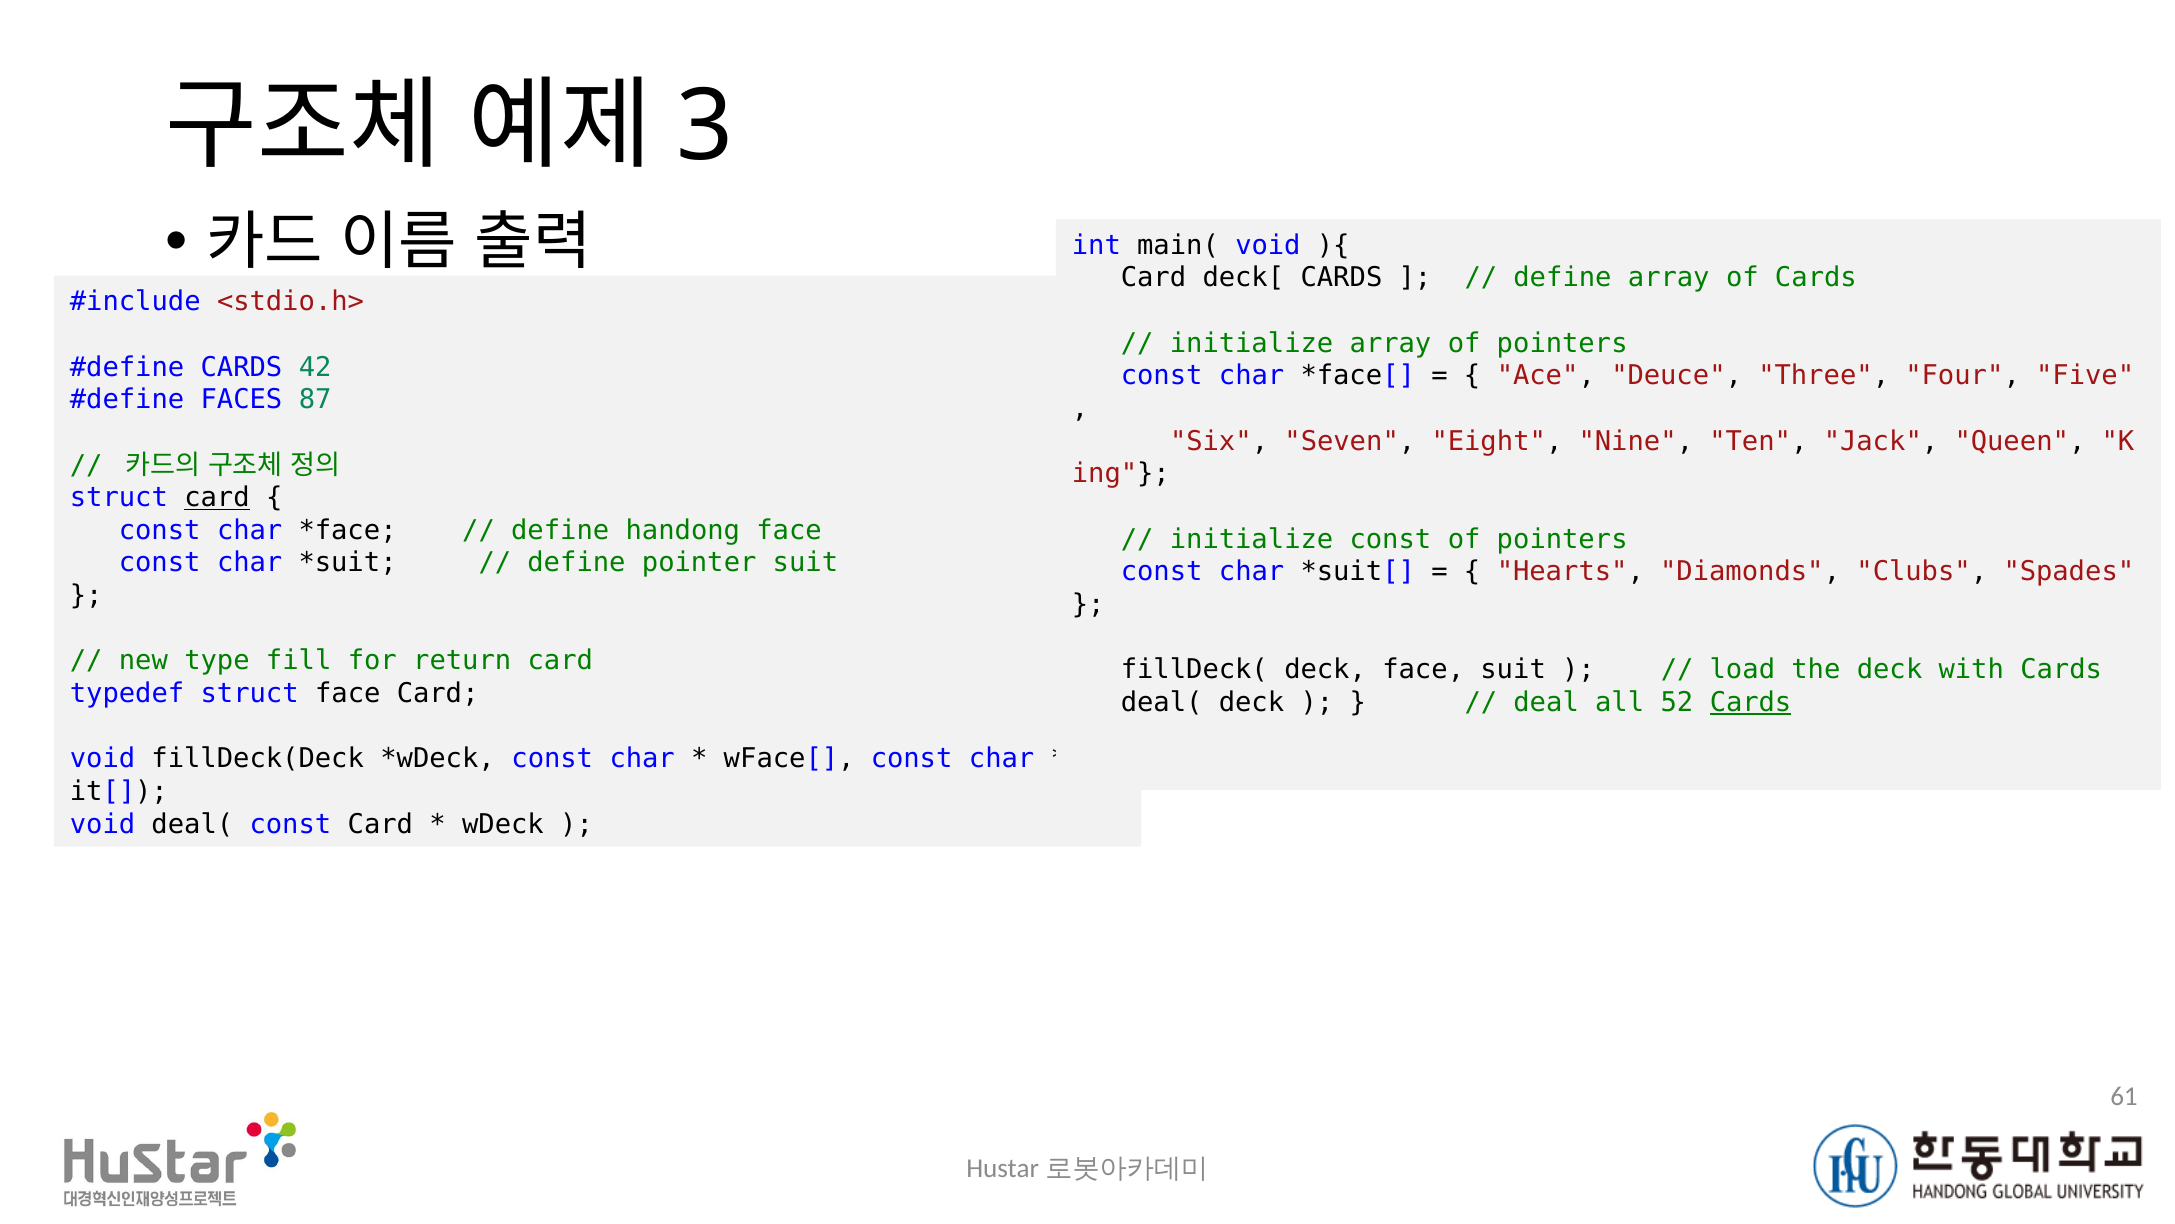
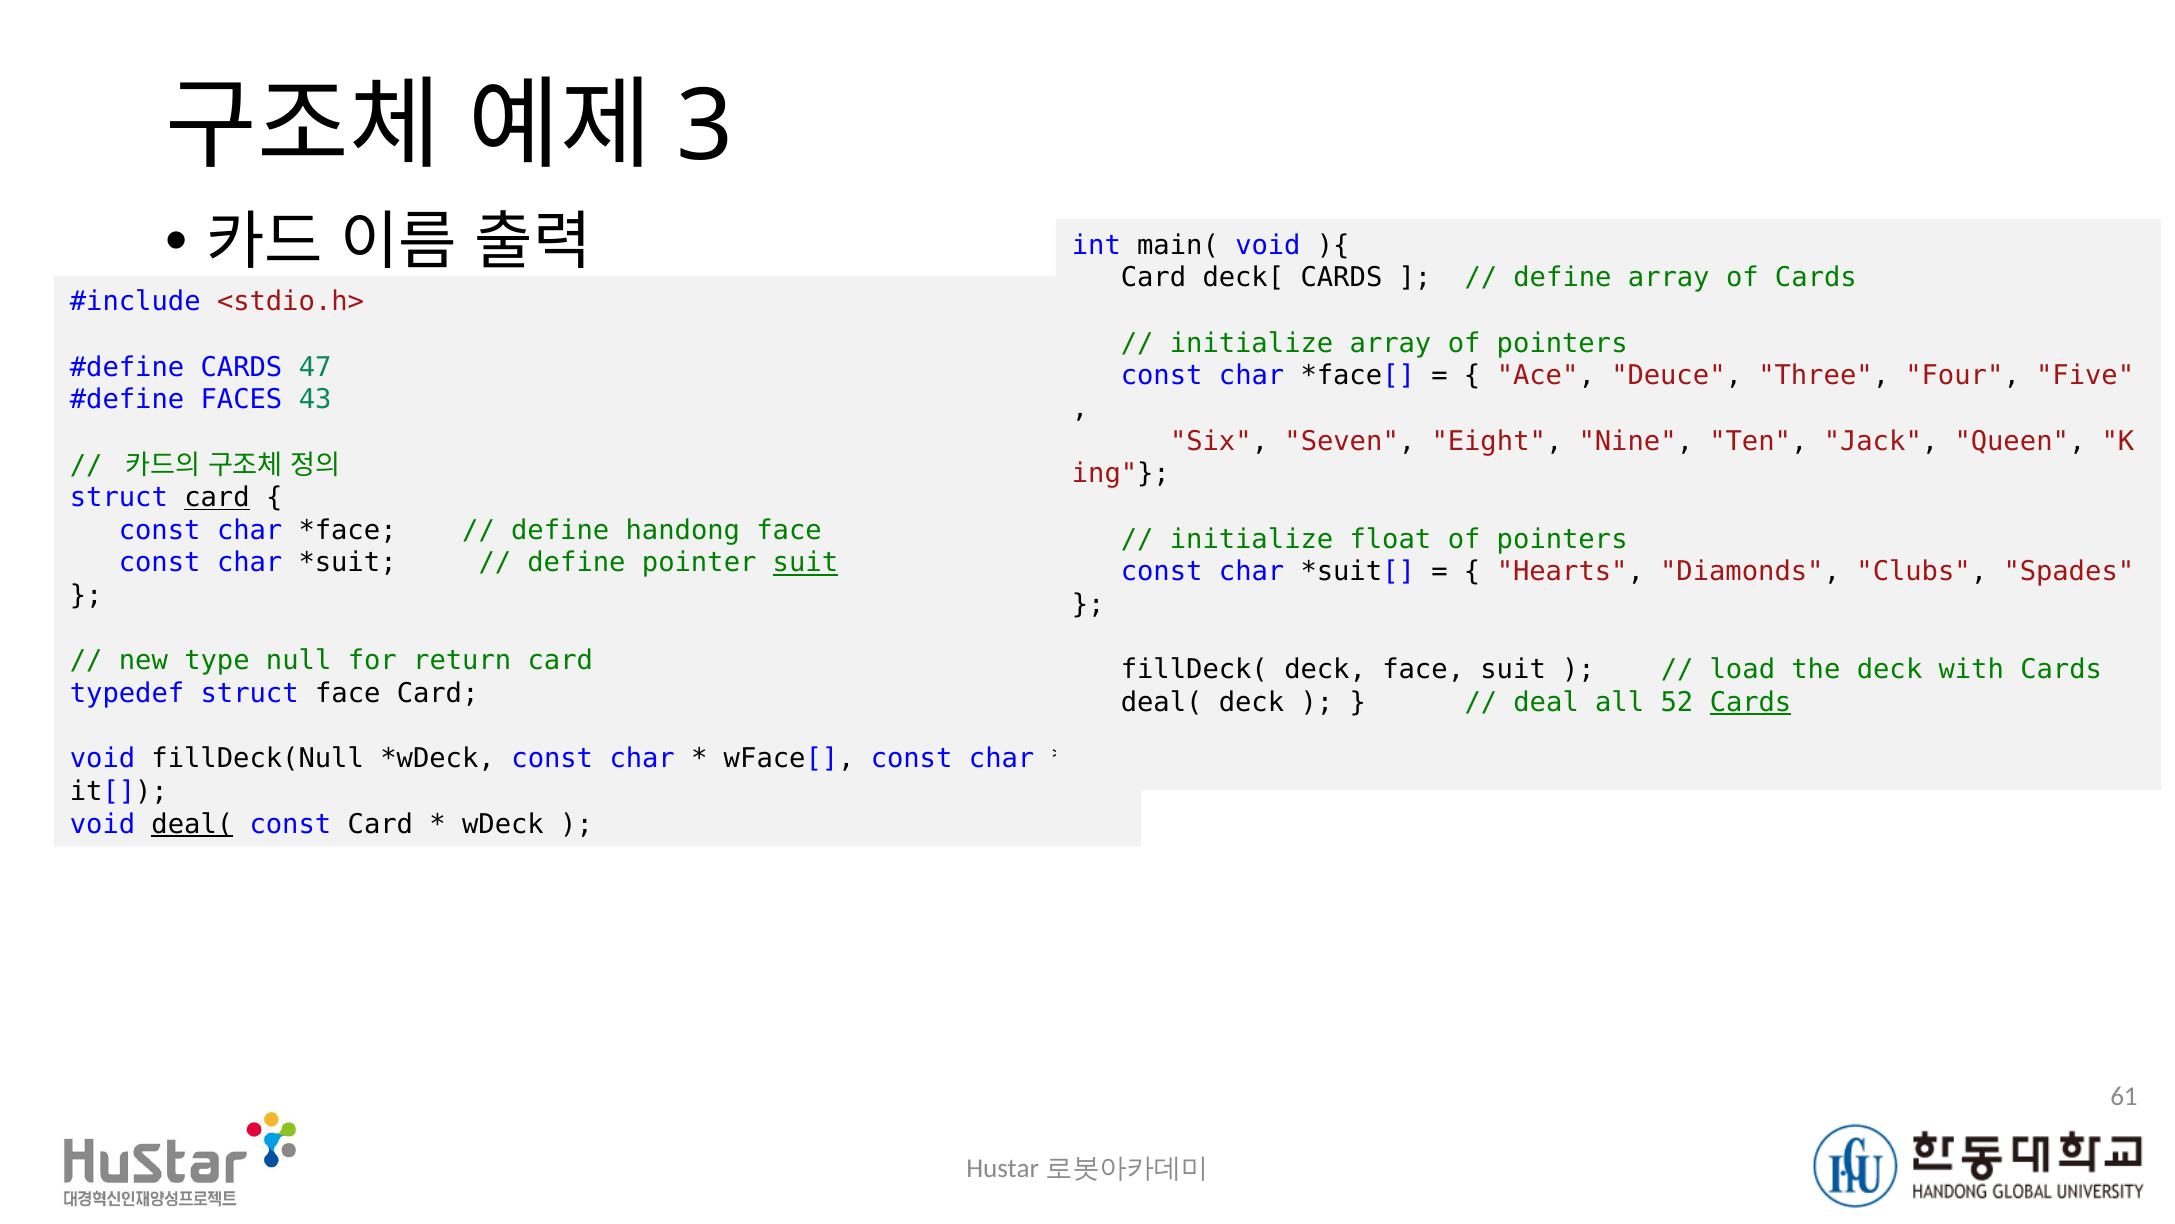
42: 42 -> 47
87: 87 -> 43
initialize const: const -> float
suit at (805, 563) underline: none -> present
fill: fill -> null
fillDeck(Deck: fillDeck(Deck -> fillDeck(Null
deal( at (192, 824) underline: none -> present
